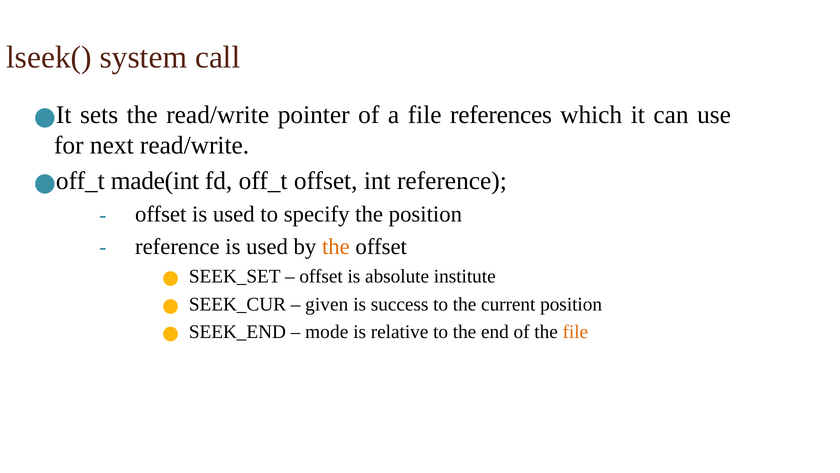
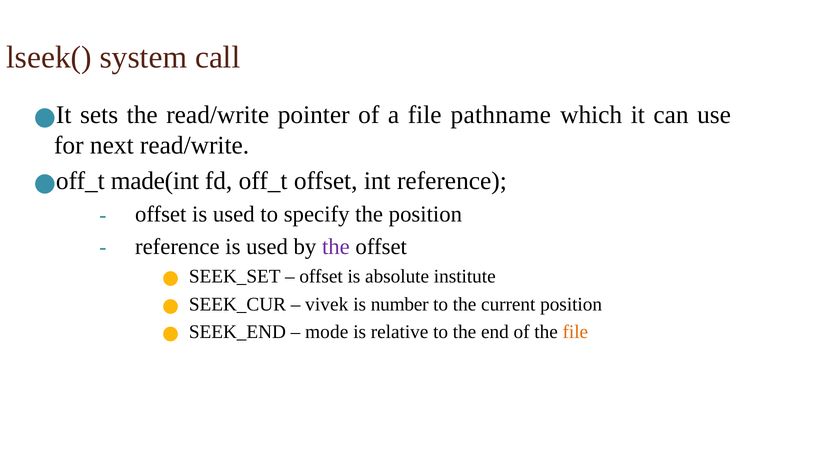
references: references -> pathname
the at (336, 246) colour: orange -> purple
given: given -> vivek
success: success -> number
